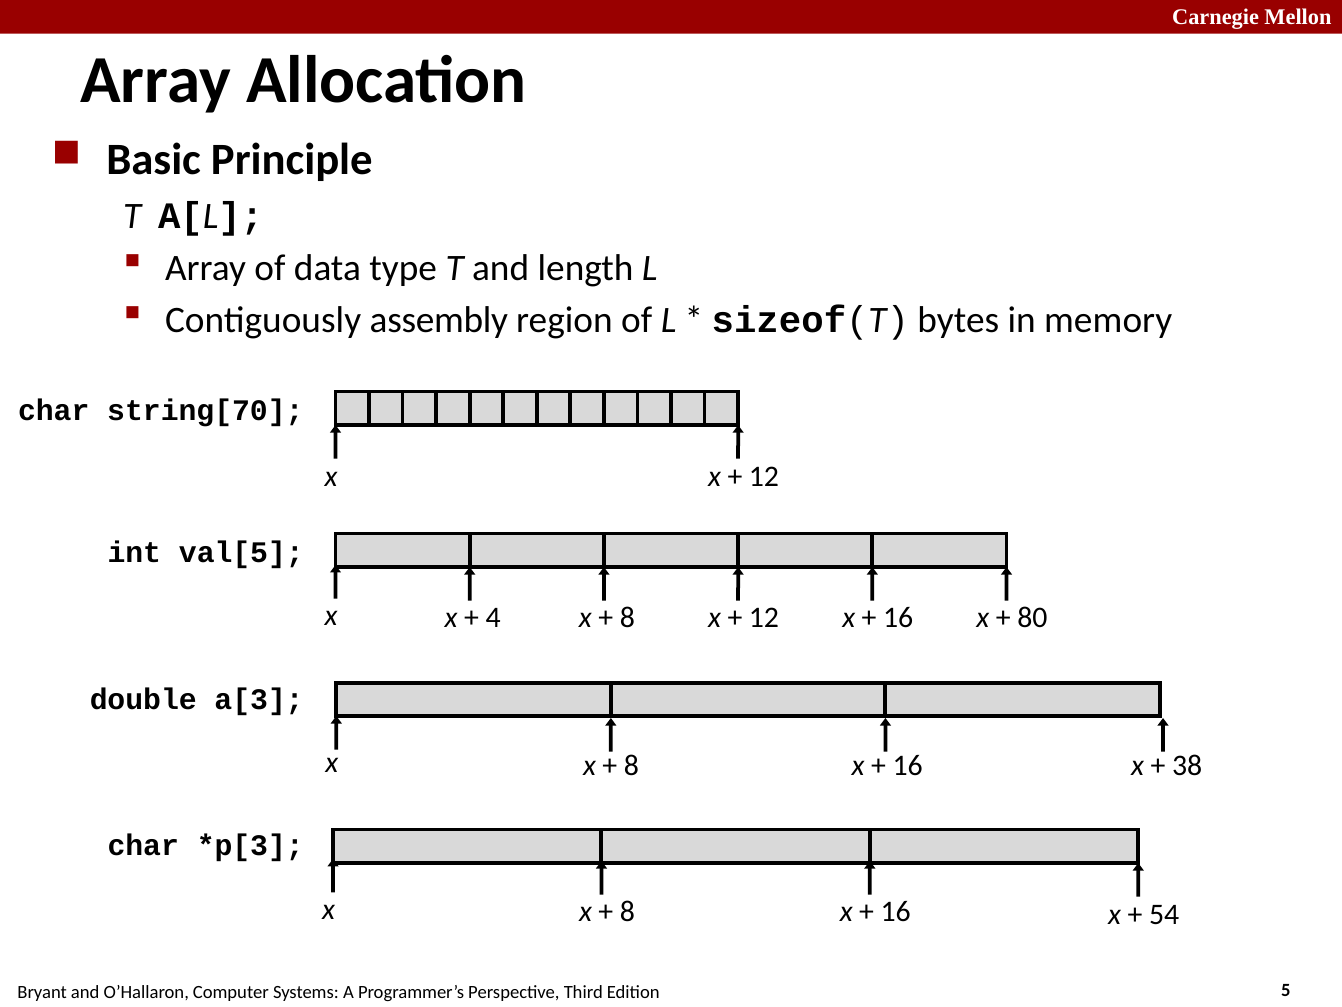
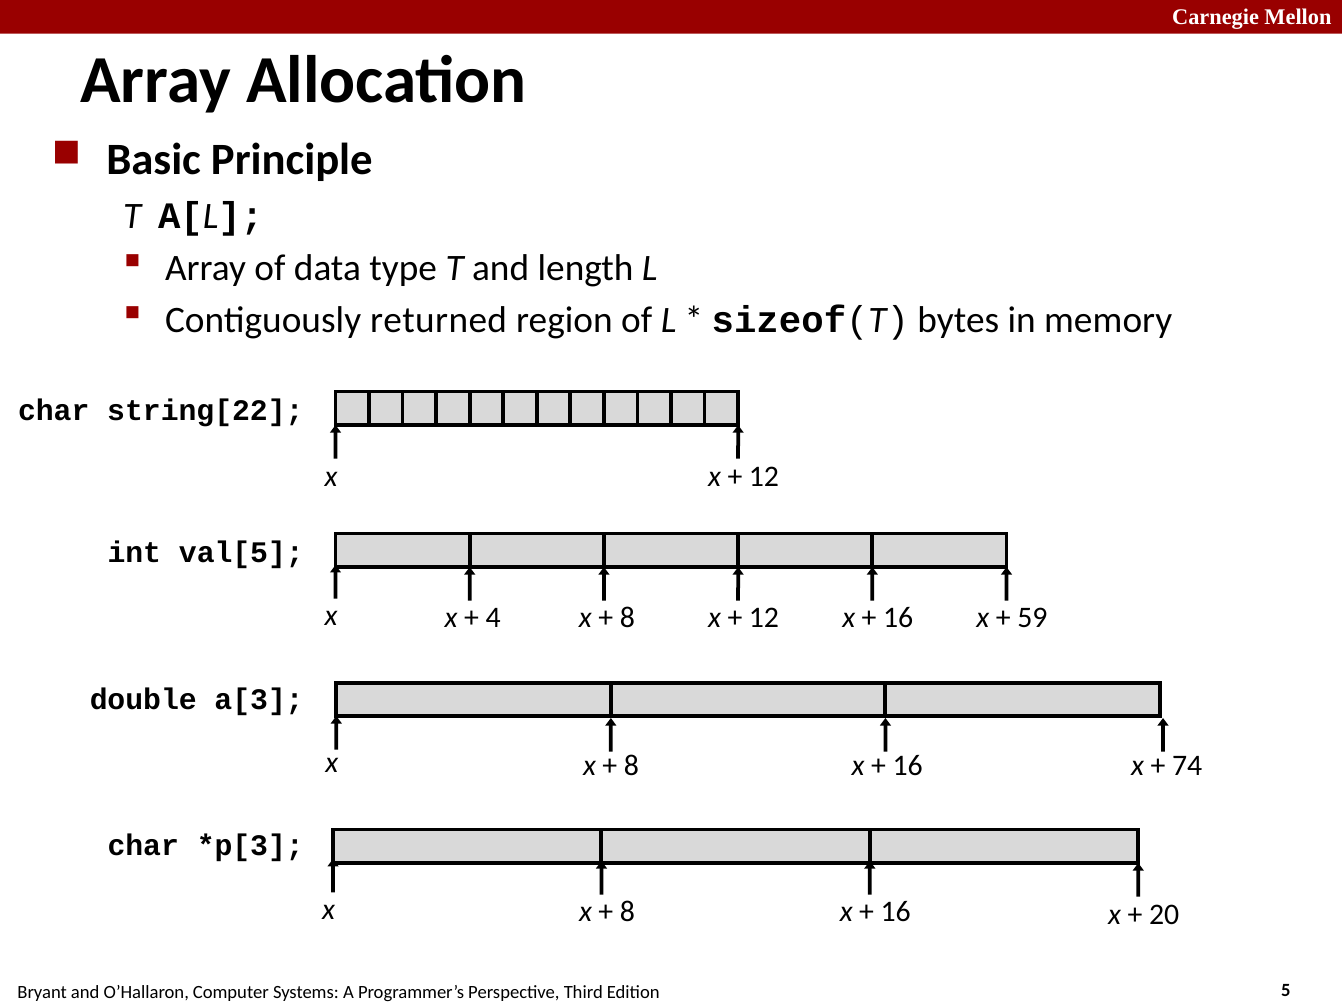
assembly: assembly -> returned
string[70: string[70 -> string[22
80: 80 -> 59
38: 38 -> 74
54: 54 -> 20
